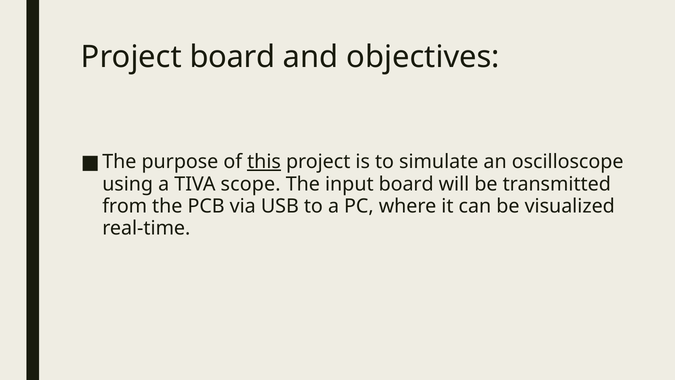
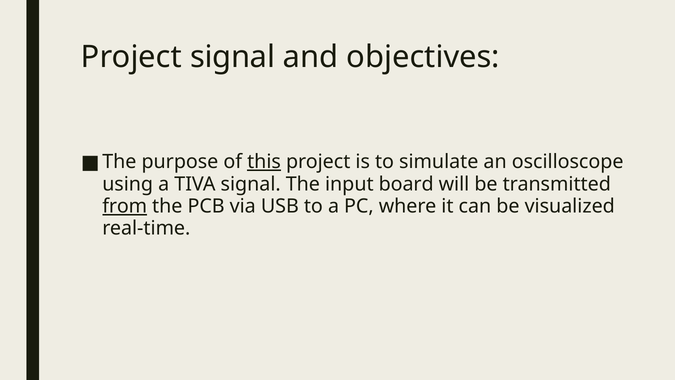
Project board: board -> signal
TIVA scope: scope -> signal
from underline: none -> present
